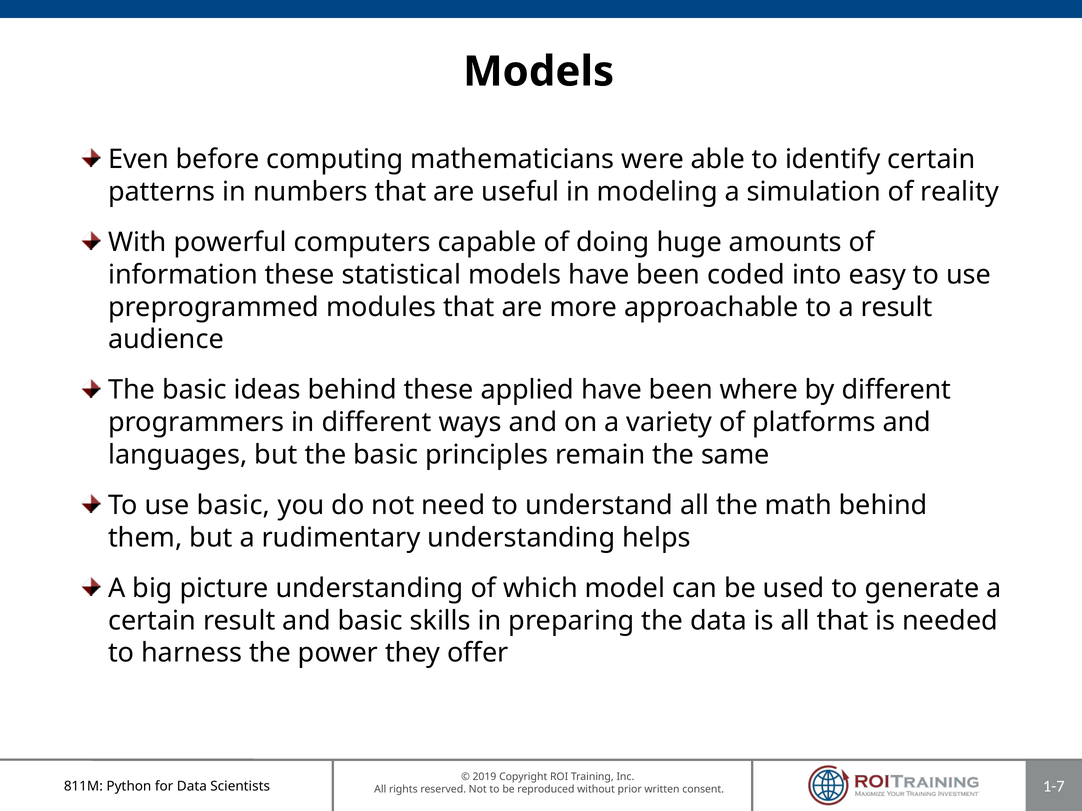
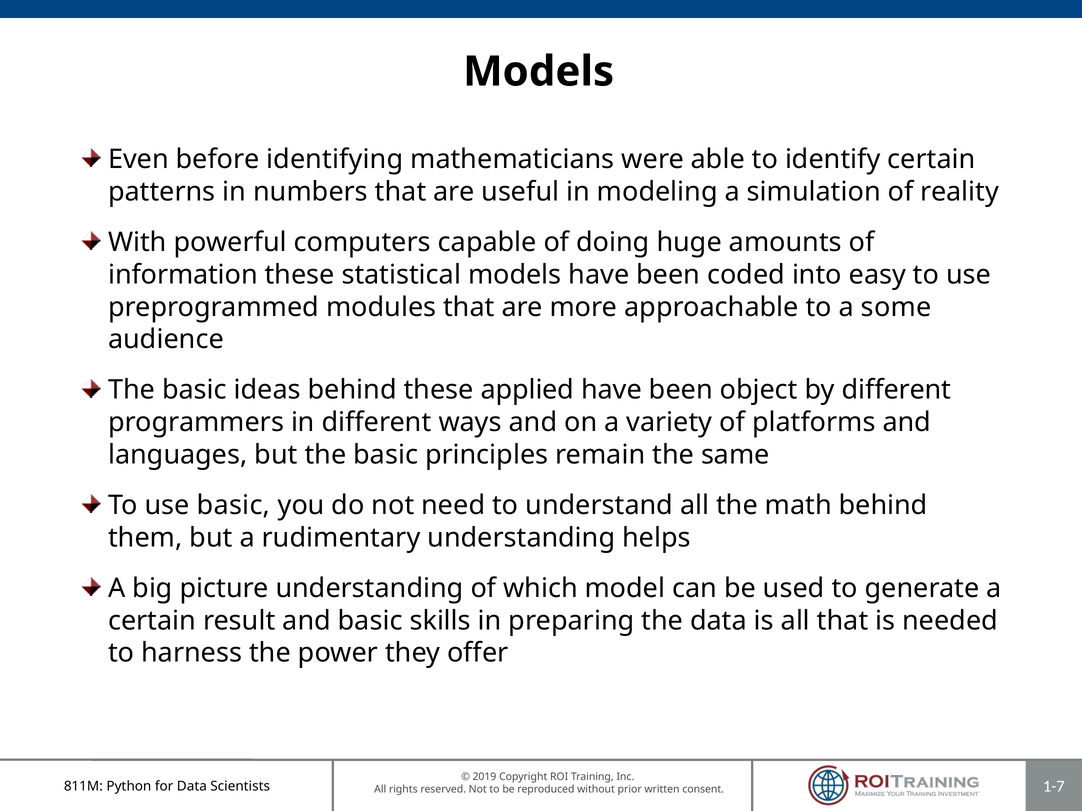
computing: computing -> identifying
a result: result -> some
where: where -> object
